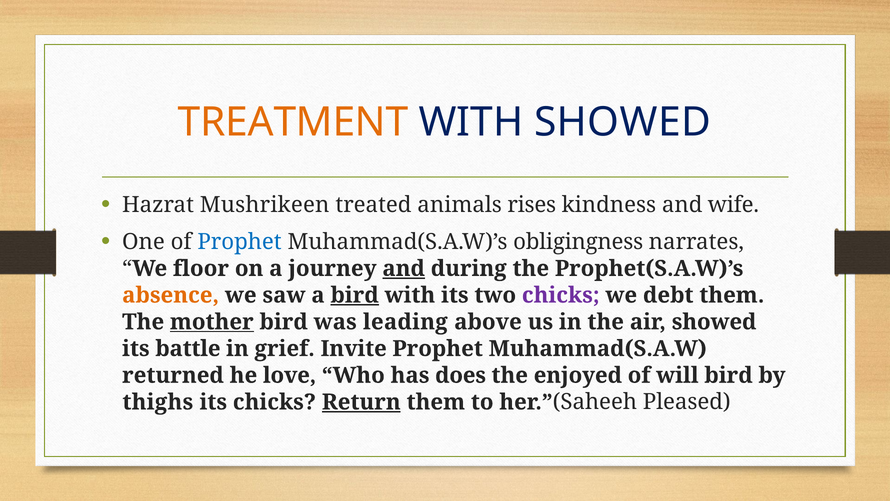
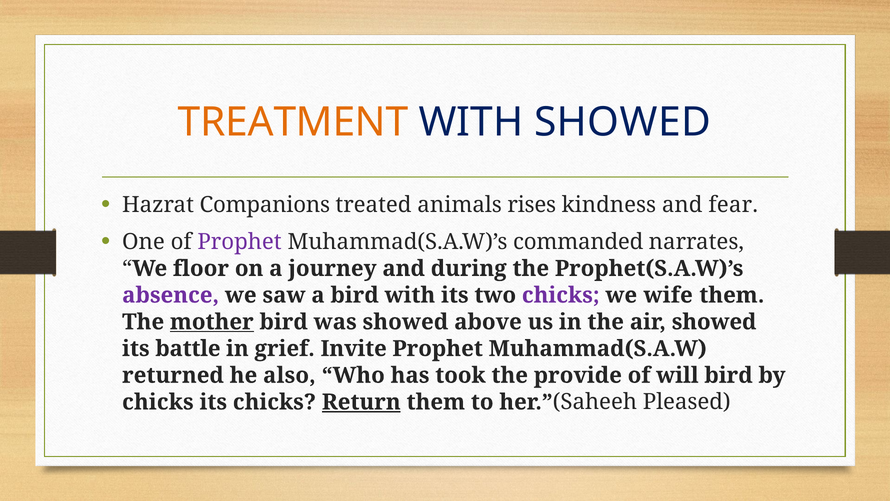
Mushrikeen: Mushrikeen -> Companions
wife: wife -> fear
Prophet at (240, 242) colour: blue -> purple
obligingness: obligingness -> commanded
and at (404, 268) underline: present -> none
absence colour: orange -> purple
bird at (355, 295) underline: present -> none
debt: debt -> wife
was leading: leading -> showed
love: love -> also
does: does -> took
enjoyed: enjoyed -> provide
thighs at (158, 402): thighs -> chicks
